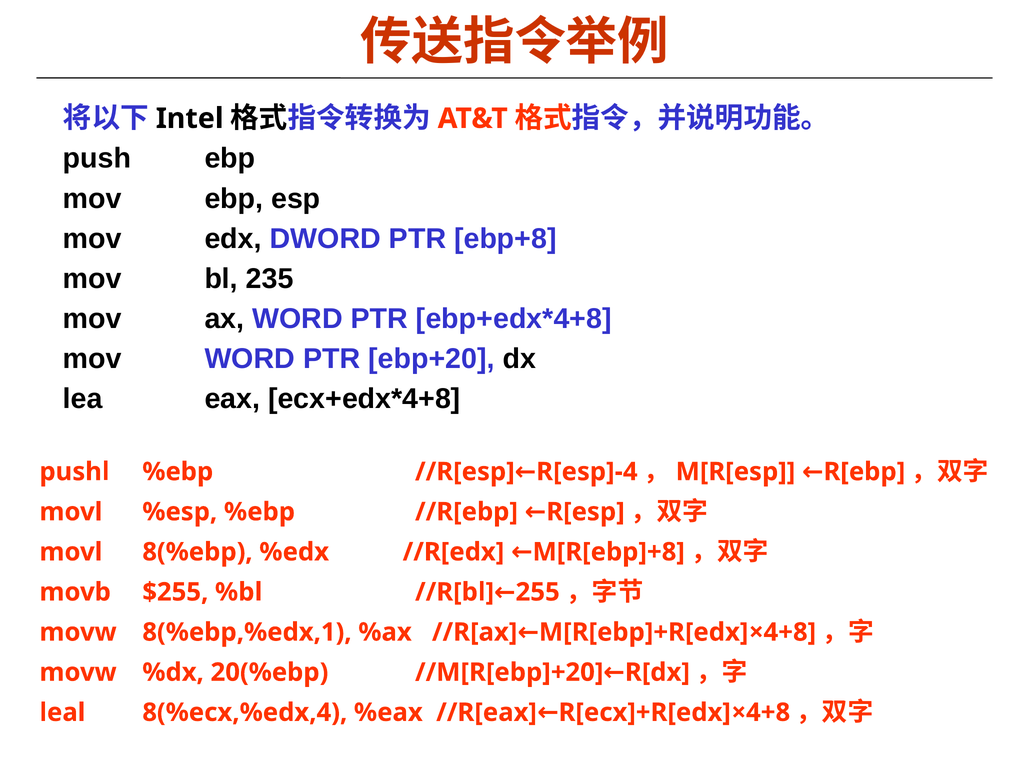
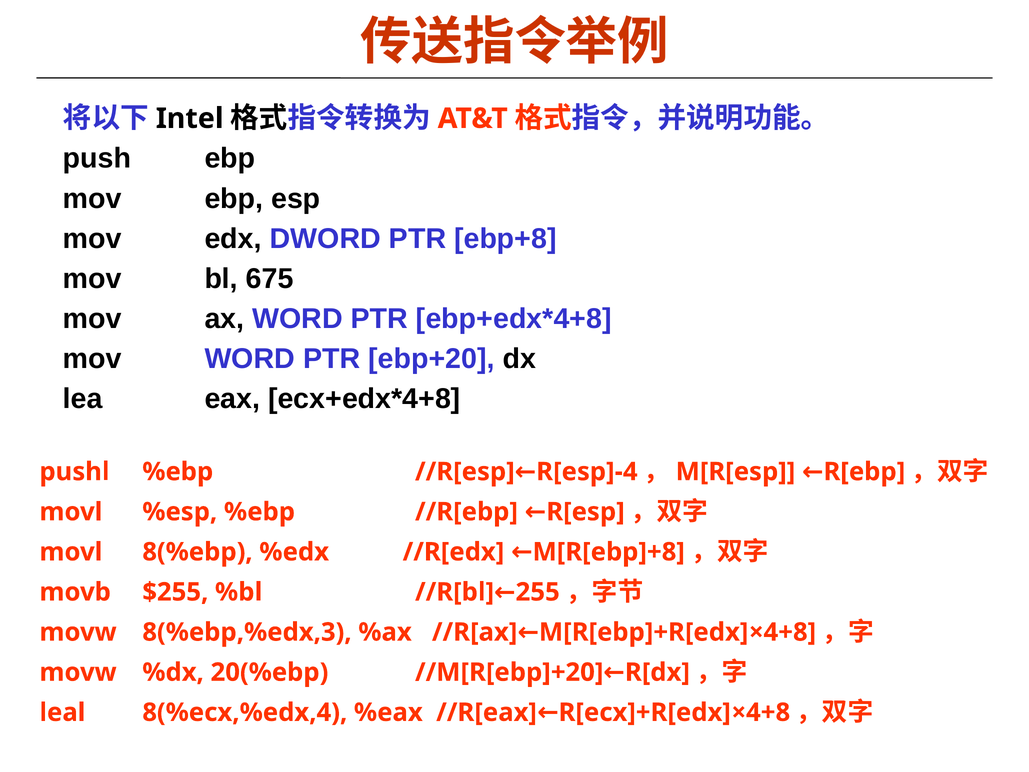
235: 235 -> 675
8(%ebp,%edx,1: 8(%ebp,%edx,1 -> 8(%ebp,%edx,3
